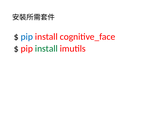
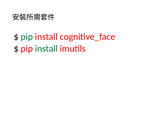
pip at (27, 37) colour: blue -> green
